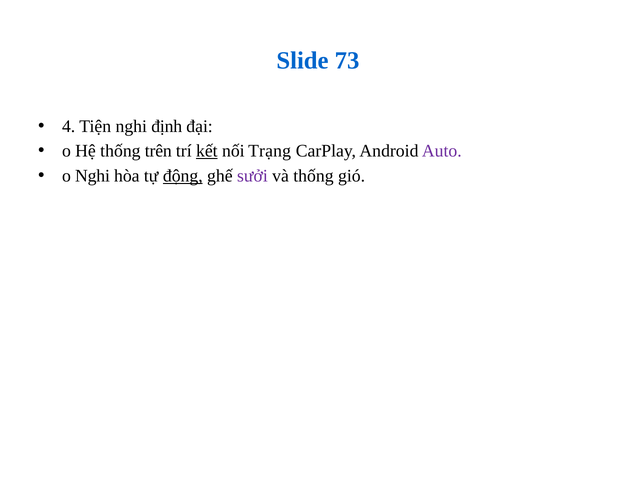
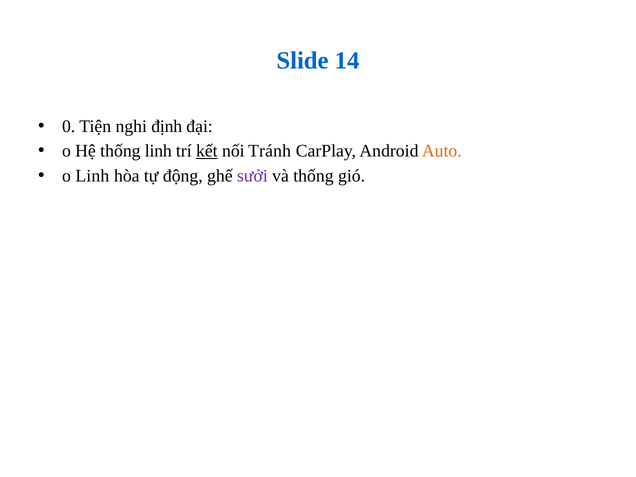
73: 73 -> 14
4: 4 -> 0
thống trên: trên -> linh
Trạng: Trạng -> Tránh
Auto colour: purple -> orange
o Nghi: Nghi -> Linh
động underline: present -> none
